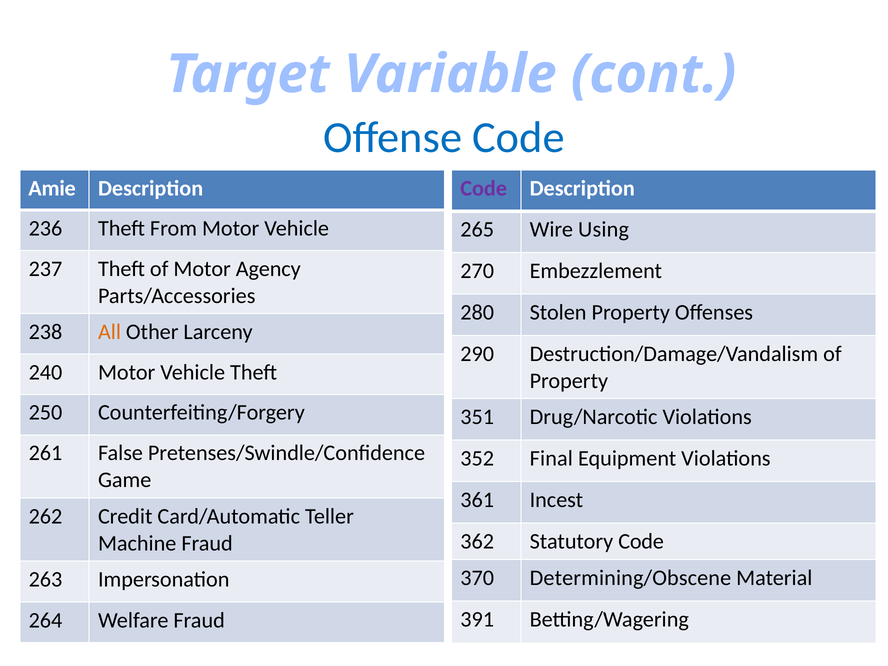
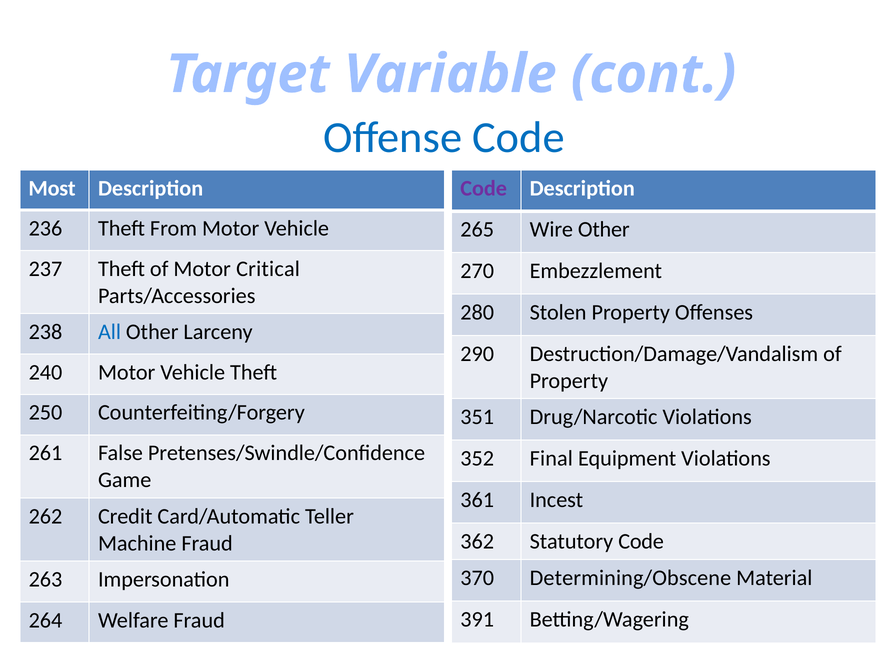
Amie: Amie -> Most
Wire Using: Using -> Other
Agency: Agency -> Critical
All colour: orange -> blue
